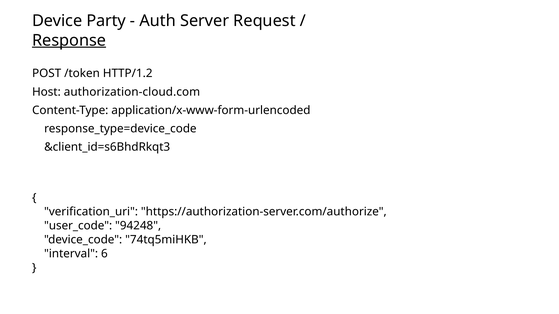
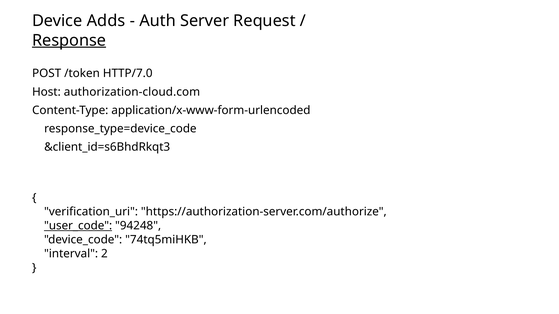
Party: Party -> Adds
HTTP/1.2: HTTP/1.2 -> HTTP/7.0
user_code underline: none -> present
6: 6 -> 2
